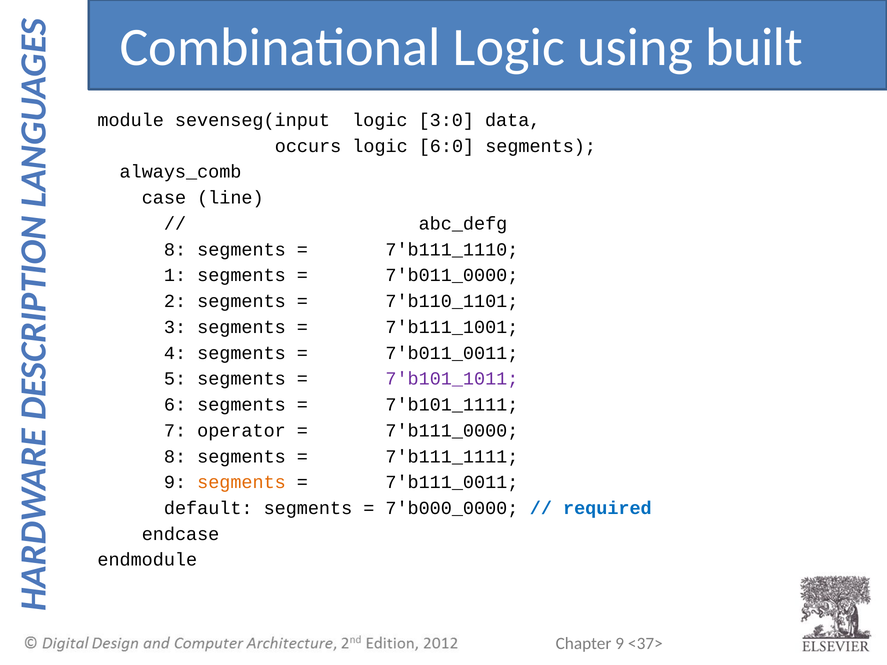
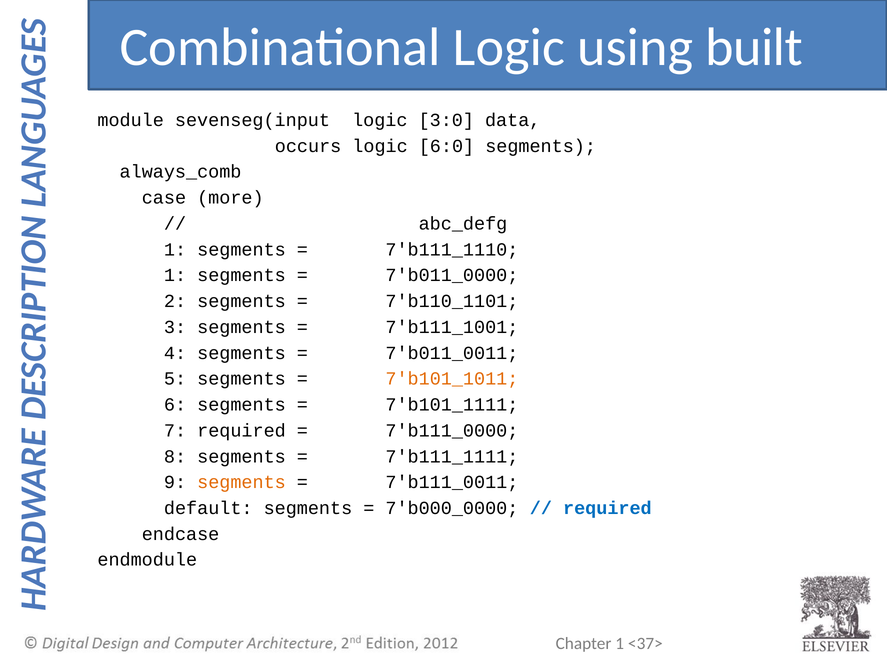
line: line -> more
8 at (175, 250): 8 -> 1
7'b101_1011 colour: purple -> orange
7 operator: operator -> required
9 at (620, 644): 9 -> 1
